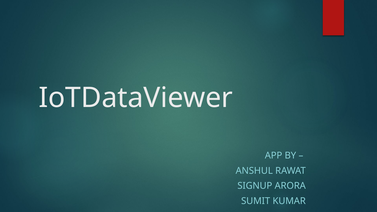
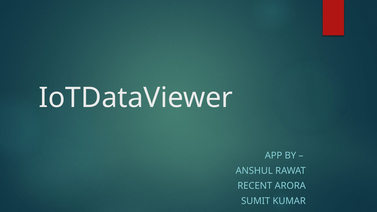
SIGNUP: SIGNUP -> RECENT
